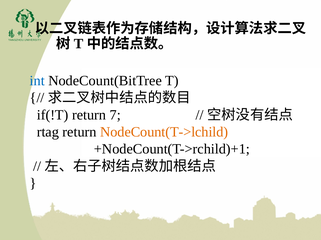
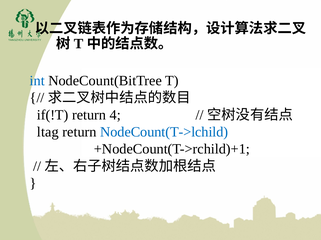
7: 7 -> 4
rtag: rtag -> ltag
NodeCount(T->lchild colour: orange -> blue
